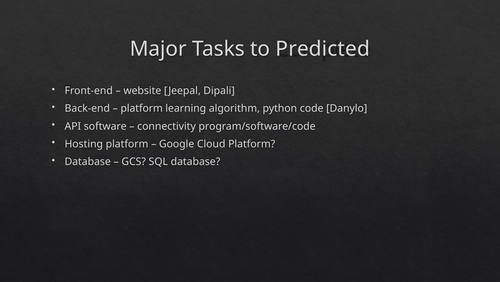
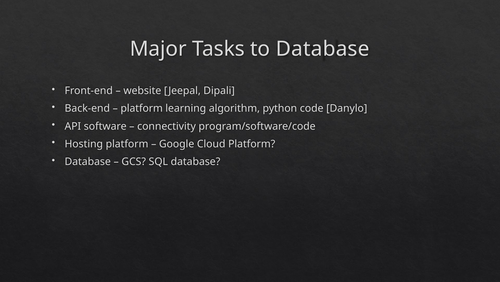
to Predicted: Predicted -> Database
